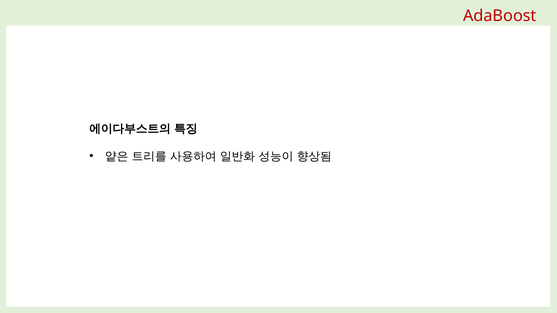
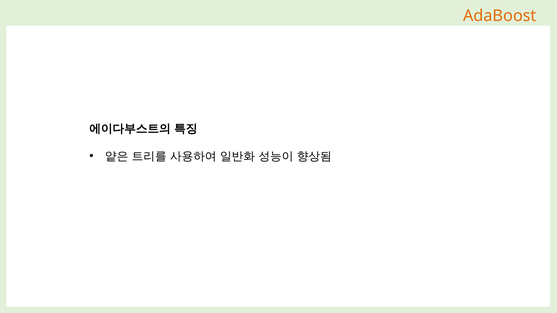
AdaBoost colour: red -> orange
